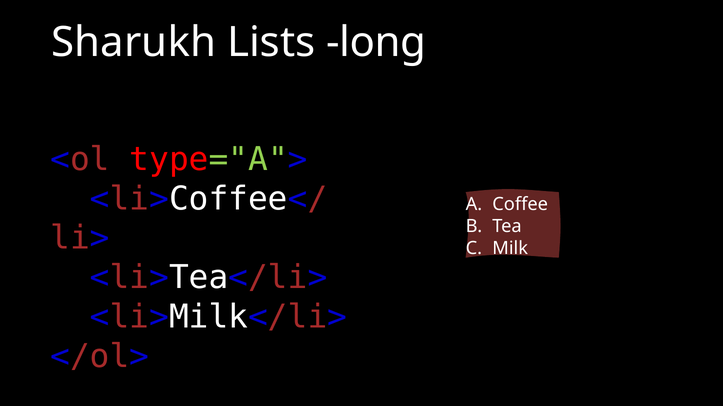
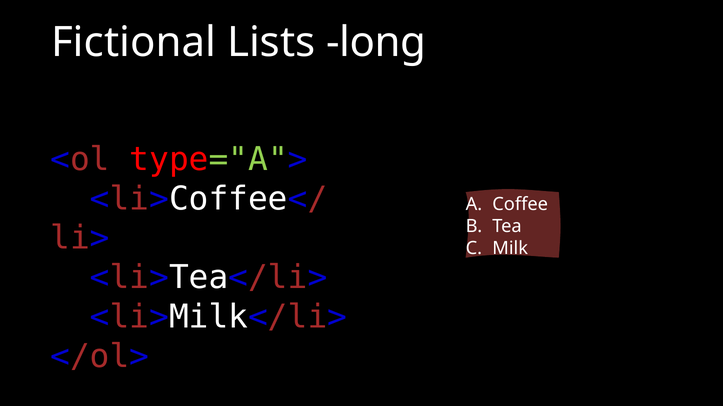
Sharukh: Sharukh -> Fictional
